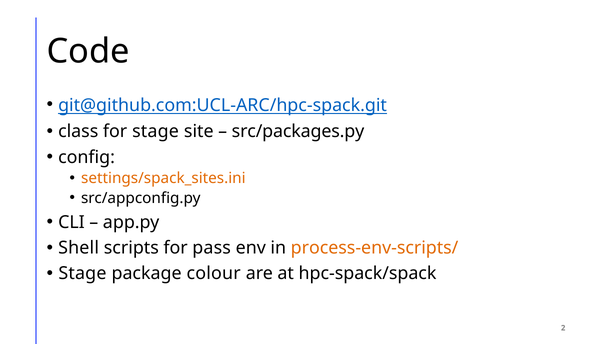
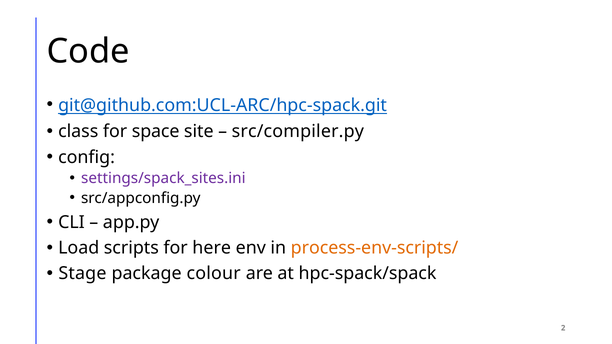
for stage: stage -> space
src/packages.py: src/packages.py -> src/compiler.py
settings/spack_sites.ini colour: orange -> purple
Shell: Shell -> Load
pass: pass -> here
